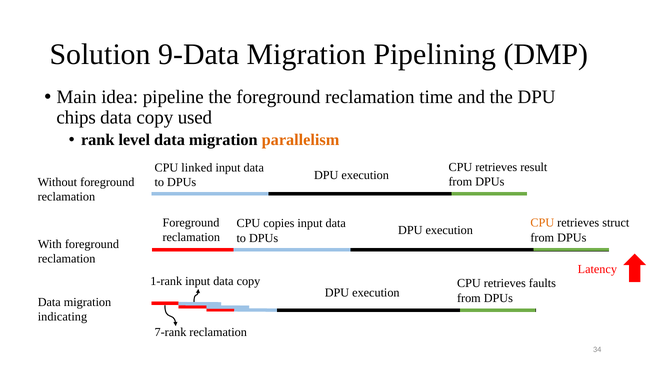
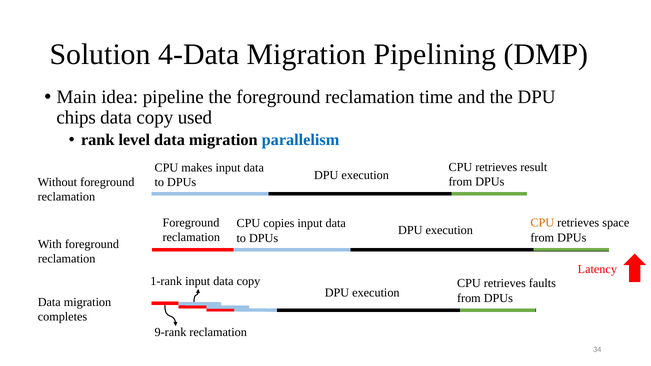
9-Data: 9-Data -> 4-Data
parallelism colour: orange -> blue
linked: linked -> makes
struct: struct -> space
indicating: indicating -> completes
7-rank: 7-rank -> 9-rank
